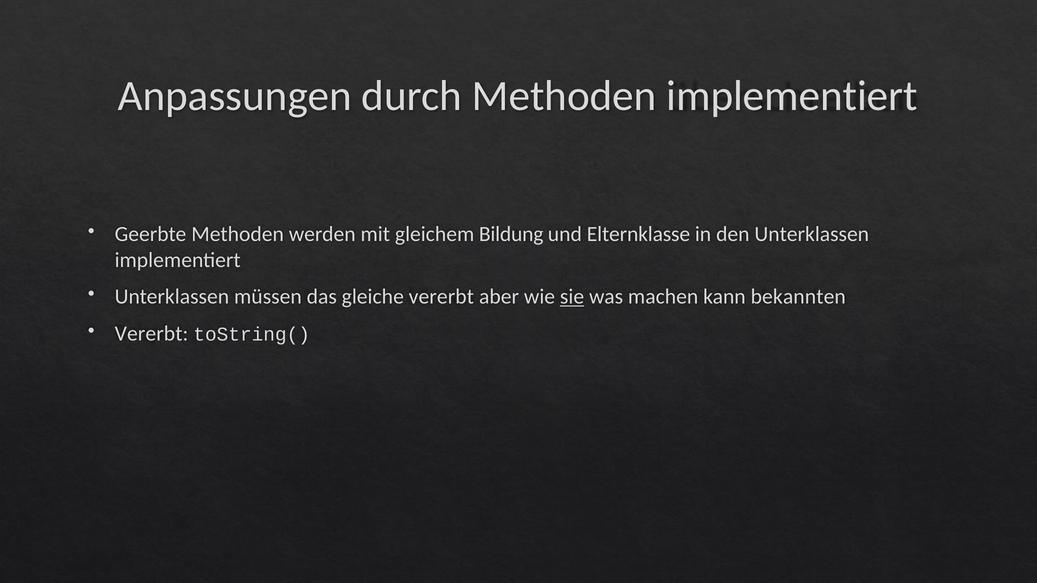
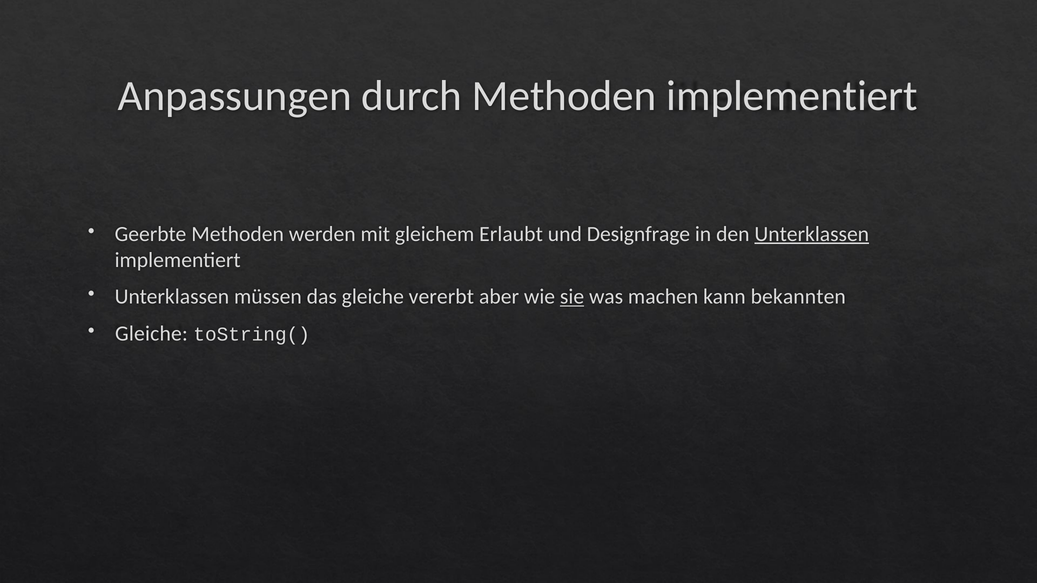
Bildung: Bildung -> Erlaubt
Elternklasse: Elternklasse -> Designfrage
Unterklassen at (812, 234) underline: none -> present
Vererbt at (152, 334): Vererbt -> Gleiche
